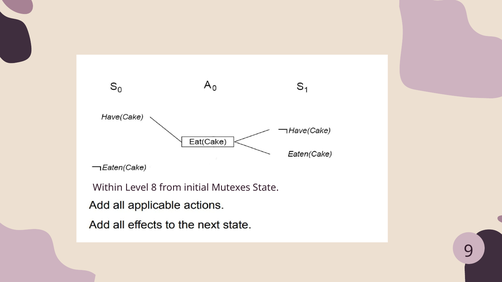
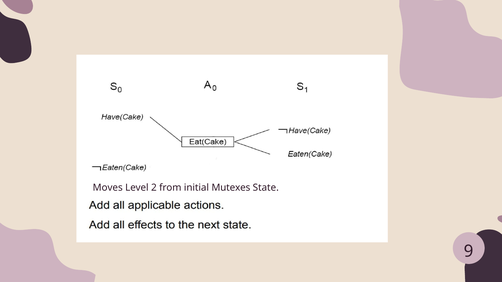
Within: Within -> Moves
8: 8 -> 2
